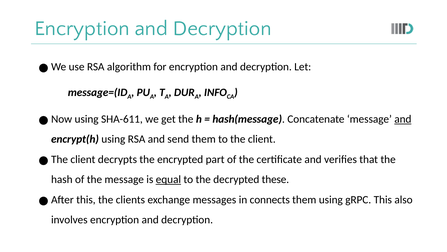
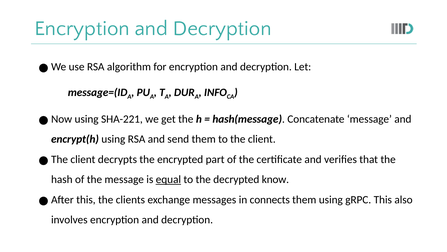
SHA-611: SHA-611 -> SHA-221
and at (403, 119) underline: present -> none
these: these -> know
